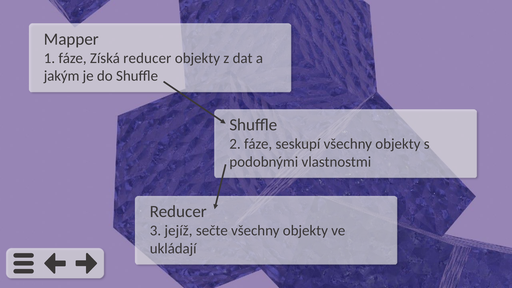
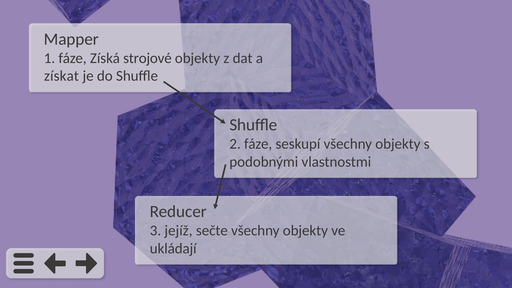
Získá reducer: reducer -> strojové
jakým: jakým -> získat
